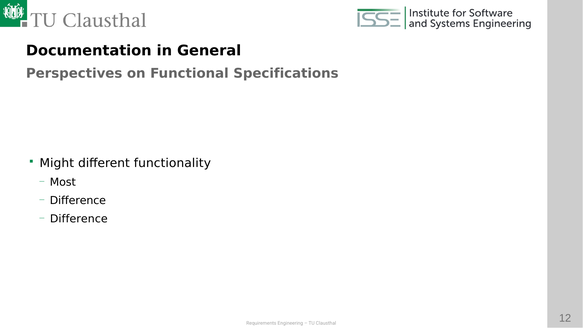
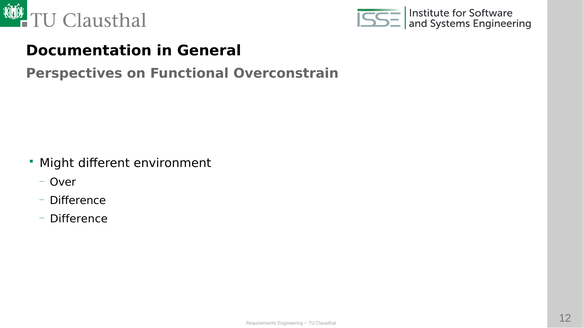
Specifications: Specifications -> Overconstrain
functionality: functionality -> environment
Most: Most -> Over
